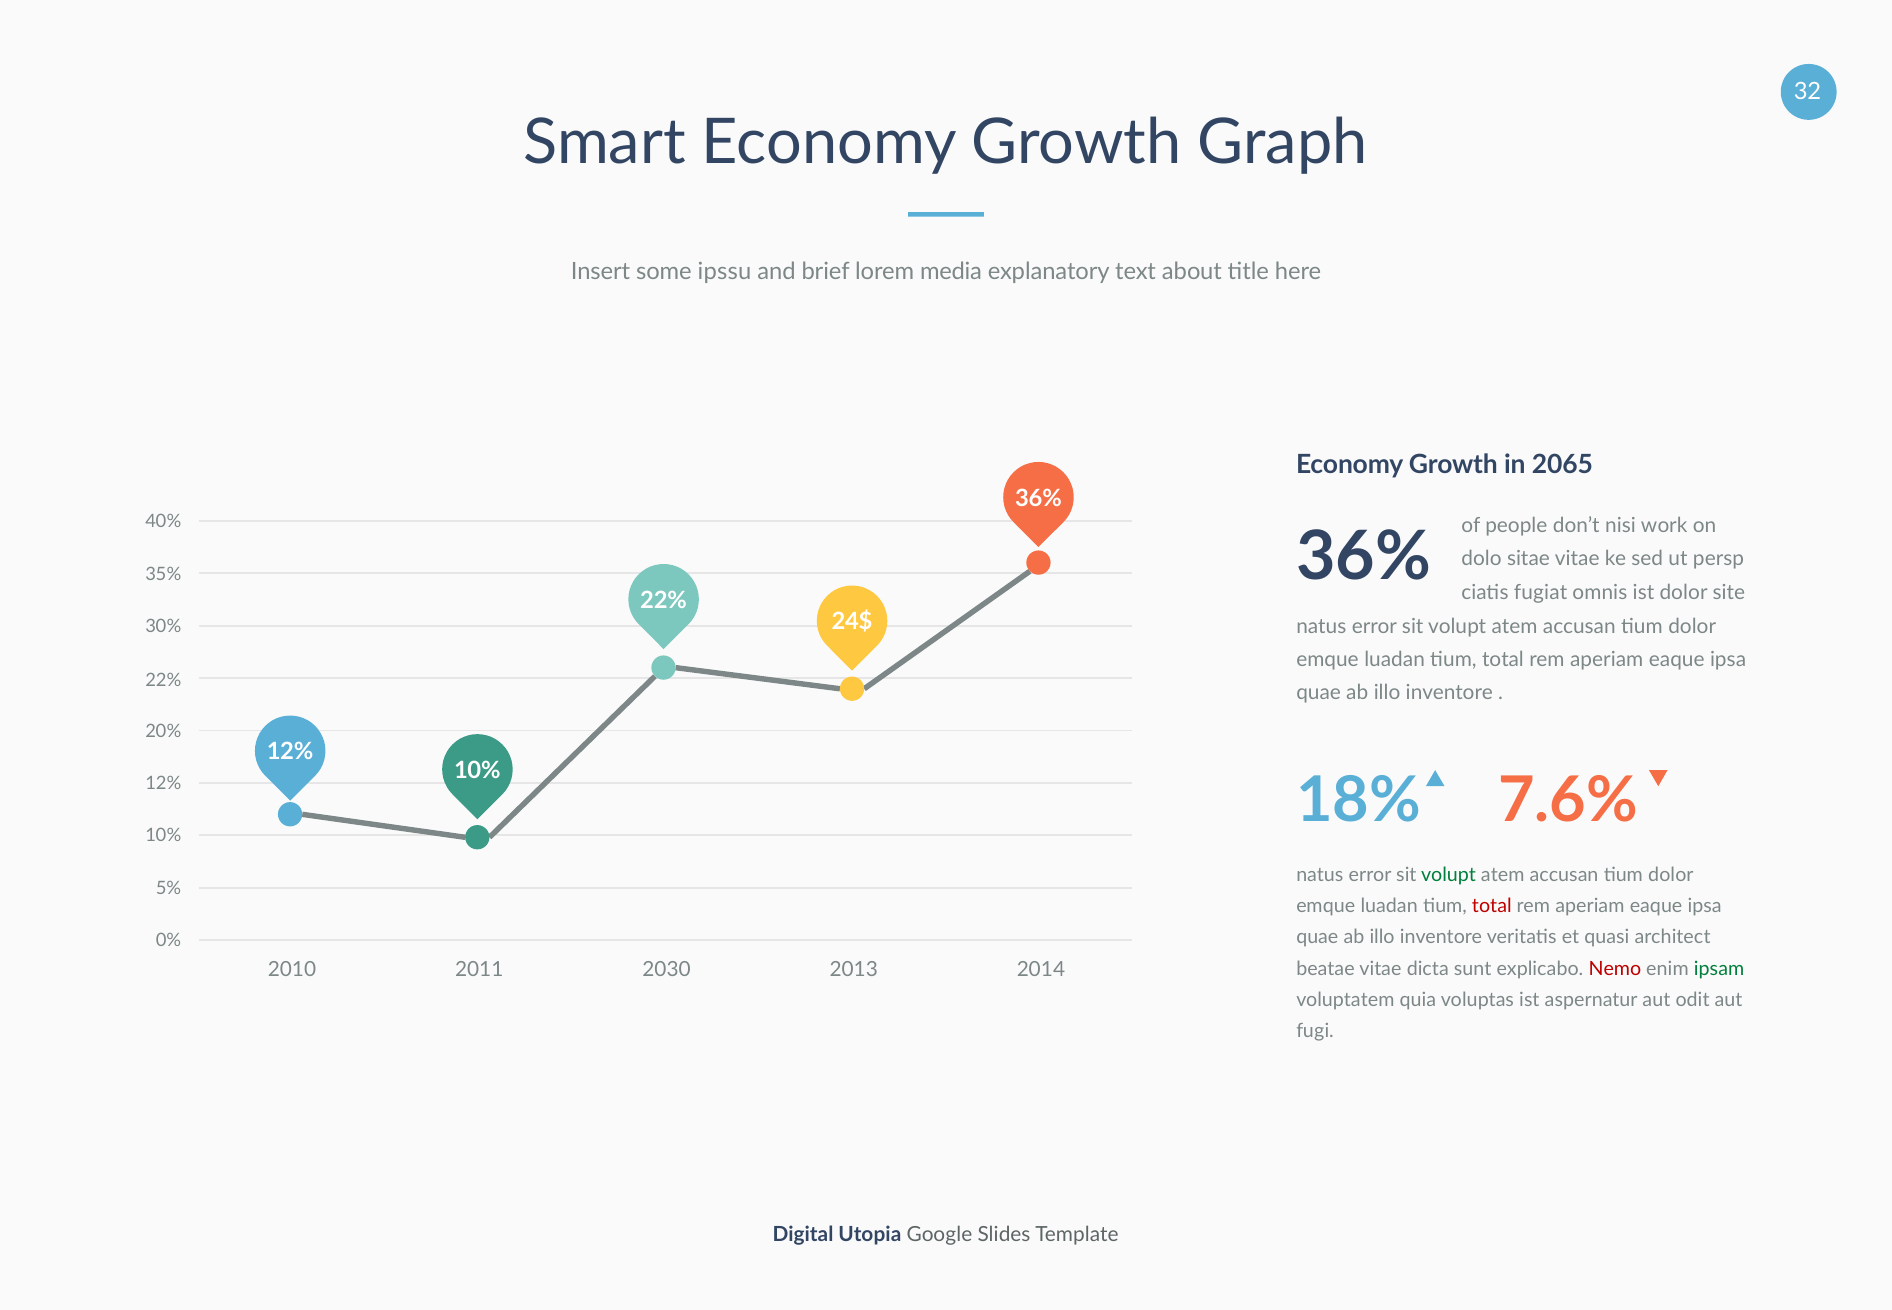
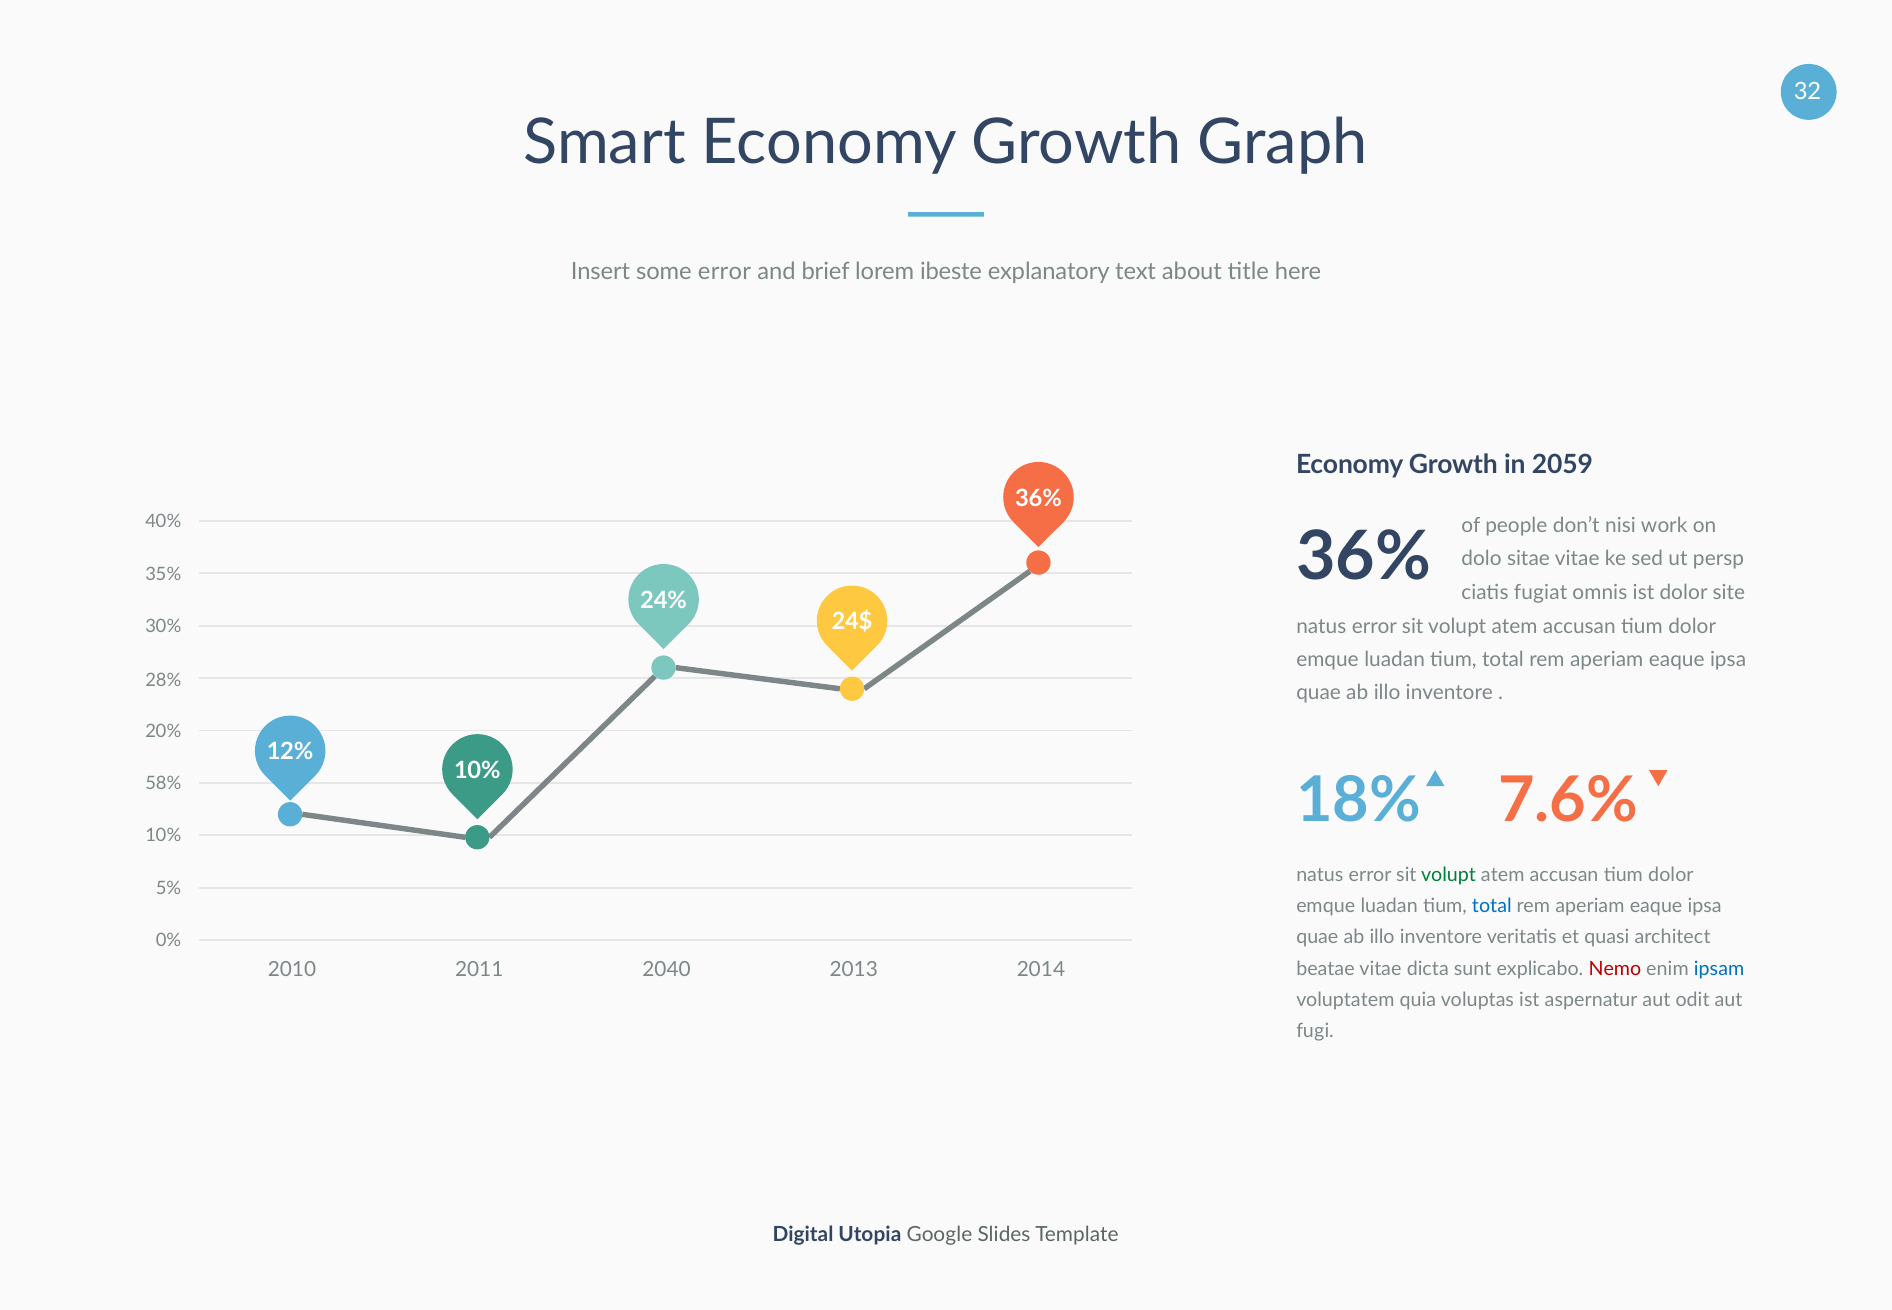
some ipssu: ipssu -> error
media: media -> ibeste
2065: 2065 -> 2059
22% at (664, 600): 22% -> 24%
22% at (163, 680): 22% -> 28%
12% at (163, 783): 12% -> 58%
total at (1492, 906) colour: red -> blue
ipsam colour: green -> blue
2030: 2030 -> 2040
